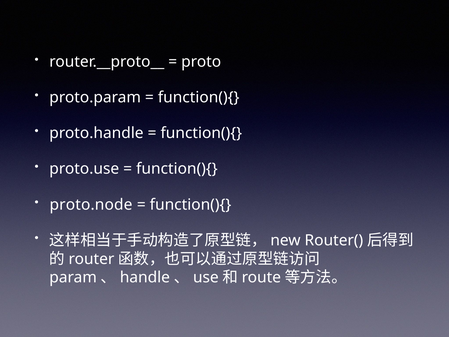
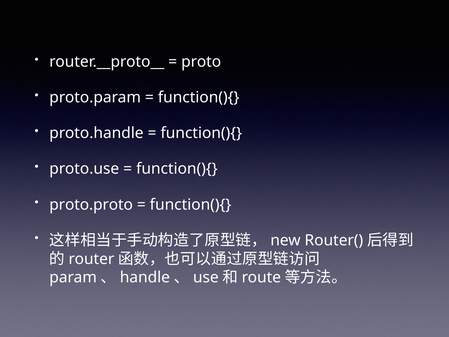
proto.node: proto.node -> proto.proto
